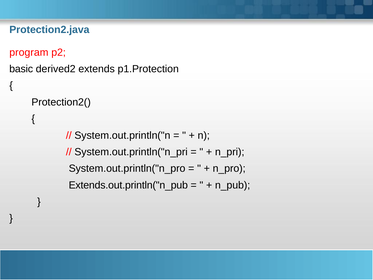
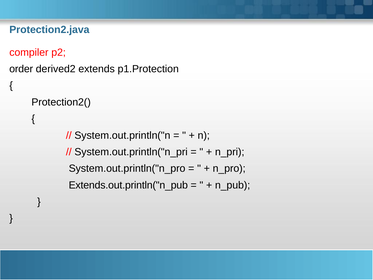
program: program -> compiler
basic: basic -> order
